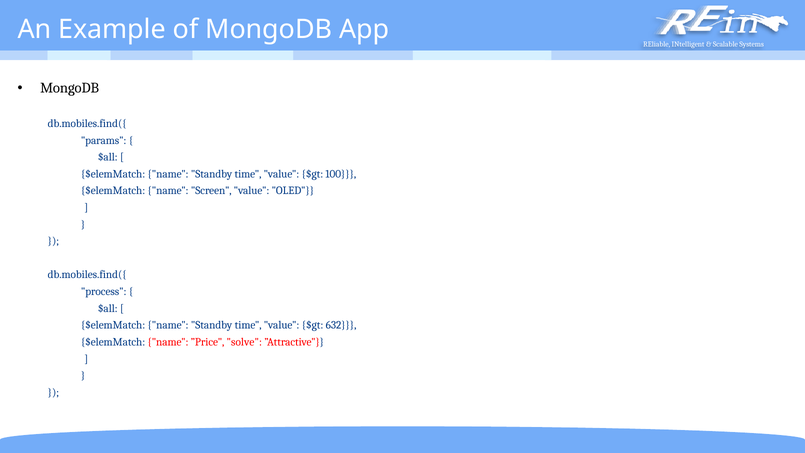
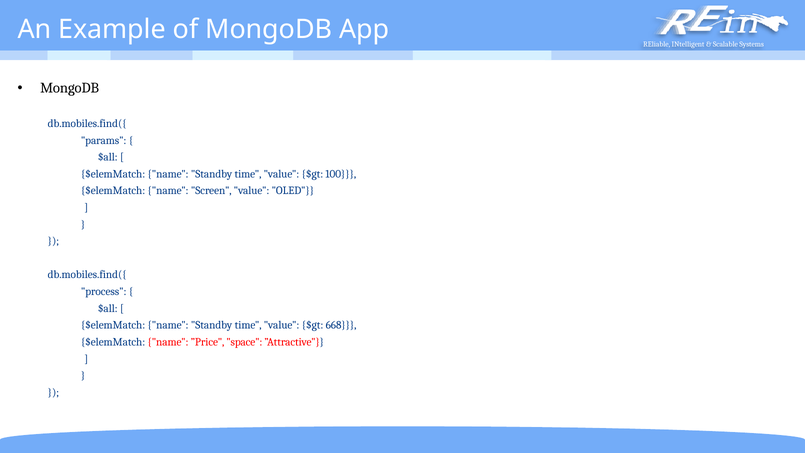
632: 632 -> 668
solve: solve -> space
